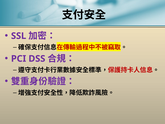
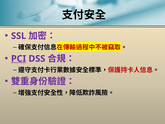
PCI underline: none -> present
